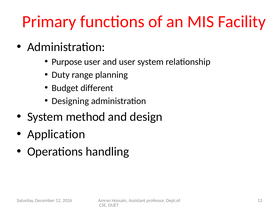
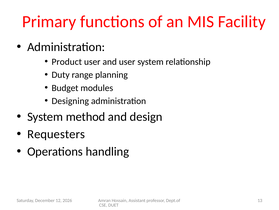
Purpose: Purpose -> Product
different: different -> modules
Application: Application -> Requesters
